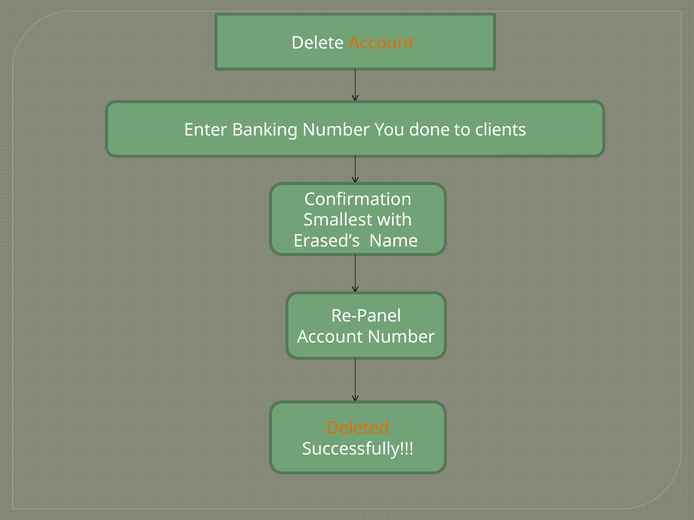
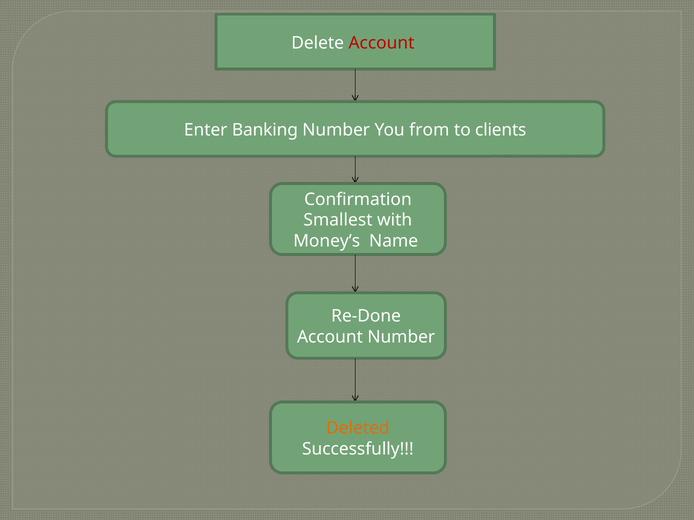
Account at (381, 43) colour: orange -> red
done: done -> from
Erased’s: Erased’s -> Money’s
Re-Panel: Re-Panel -> Re-Done
